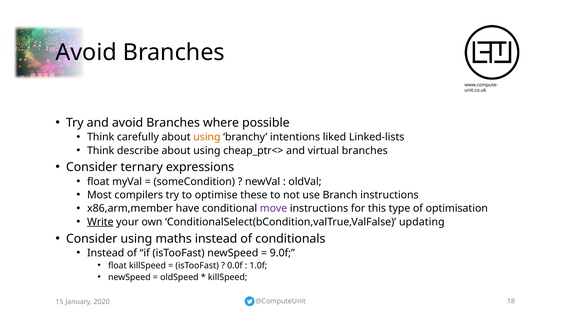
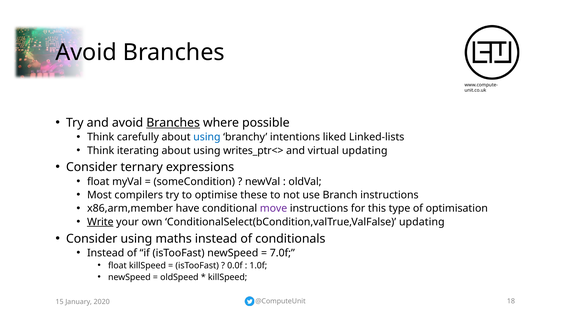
Branches at (173, 123) underline: none -> present
using at (207, 137) colour: orange -> blue
describe: describe -> iterating
cheap_ptr<>: cheap_ptr<> -> writes_ptr<>
virtual branches: branches -> updating
9.0f: 9.0f -> 7.0f
